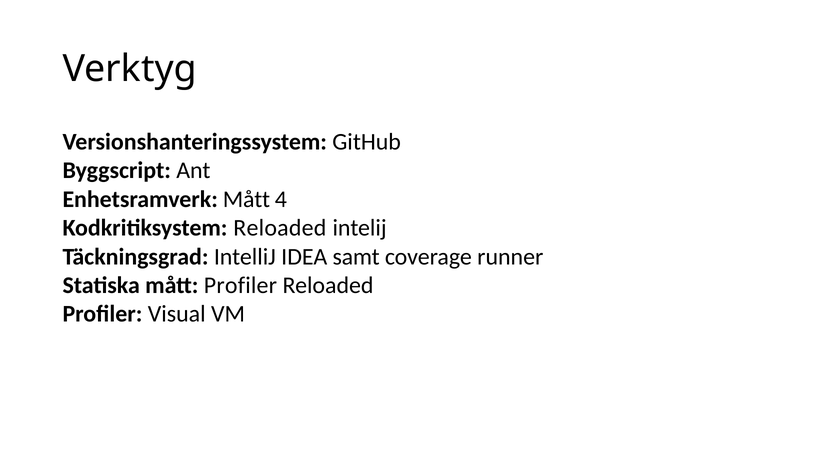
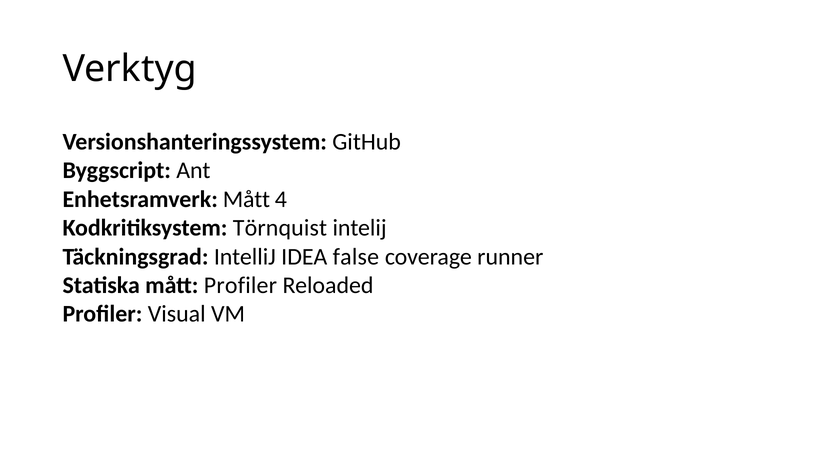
Kodkritiksystem Reloaded: Reloaded -> Törnquist
samt: samt -> false
